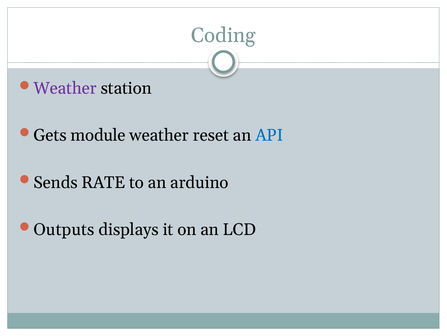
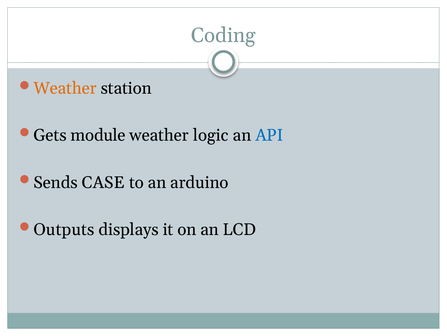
Weather at (65, 88) colour: purple -> orange
reset: reset -> logic
RATE: RATE -> CASE
